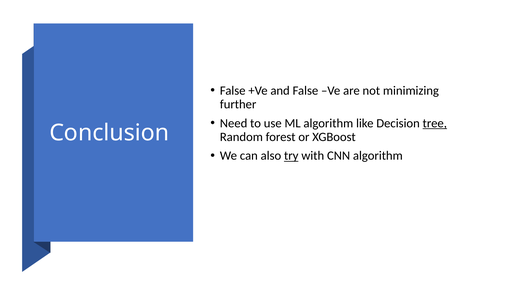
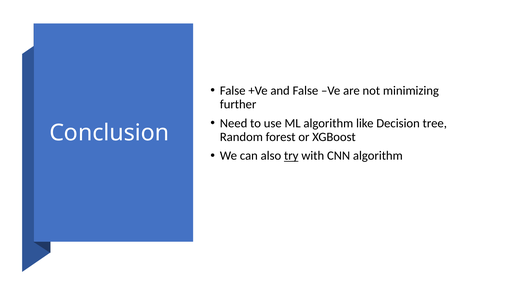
tree underline: present -> none
